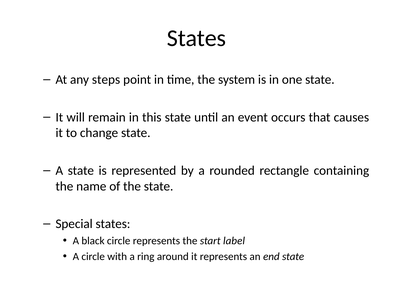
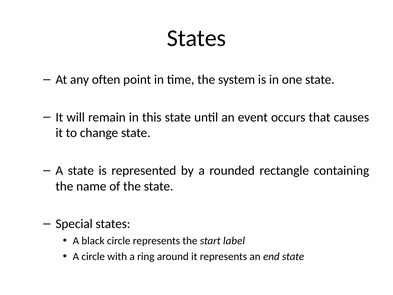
steps: steps -> often
